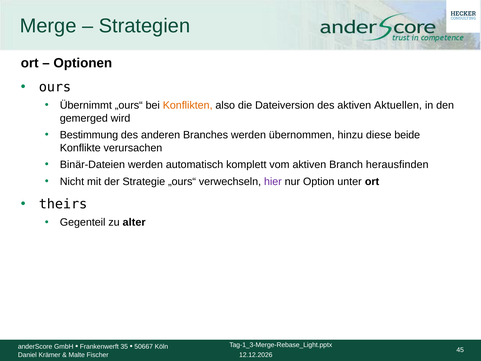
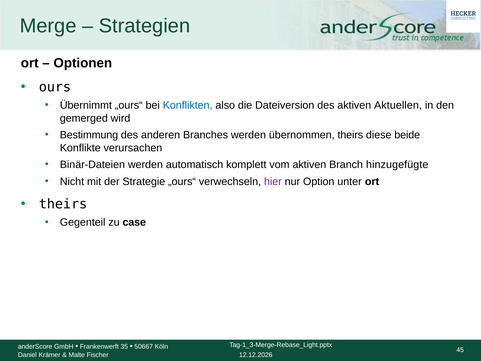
Konflikten colour: orange -> blue
übernommen hinzu: hinzu -> theirs
herausfinden: herausfinden -> hinzugefügte
alter: alter -> case
